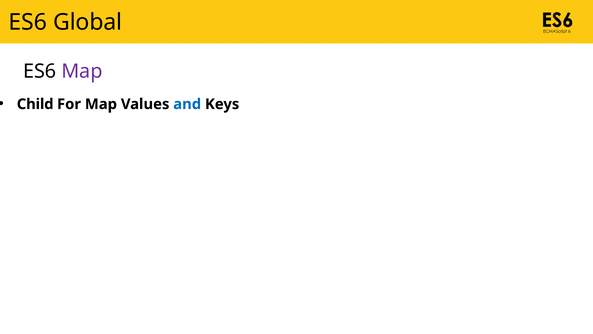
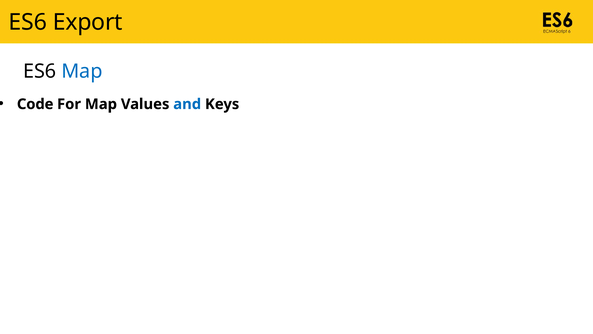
Global: Global -> Export
Map at (82, 71) colour: purple -> blue
Child: Child -> Code
